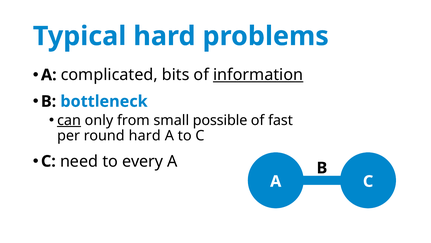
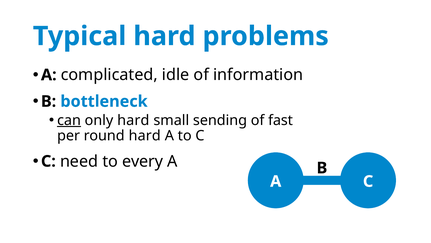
bits: bits -> idle
information underline: present -> none
only from: from -> hard
possible: possible -> sending
